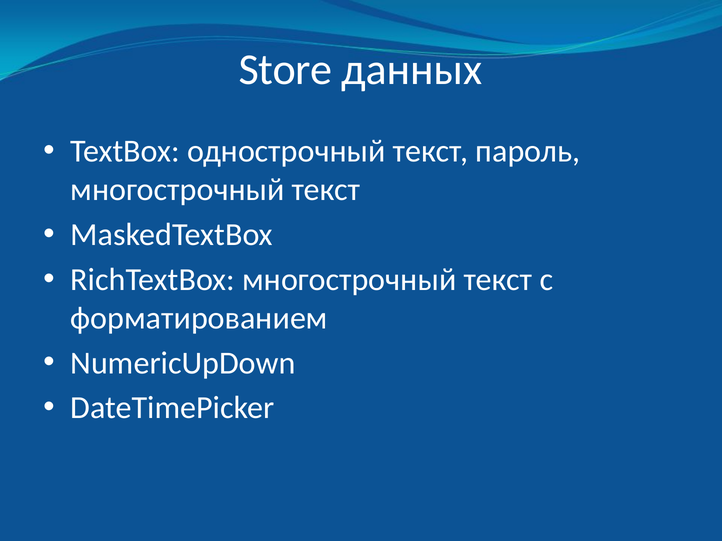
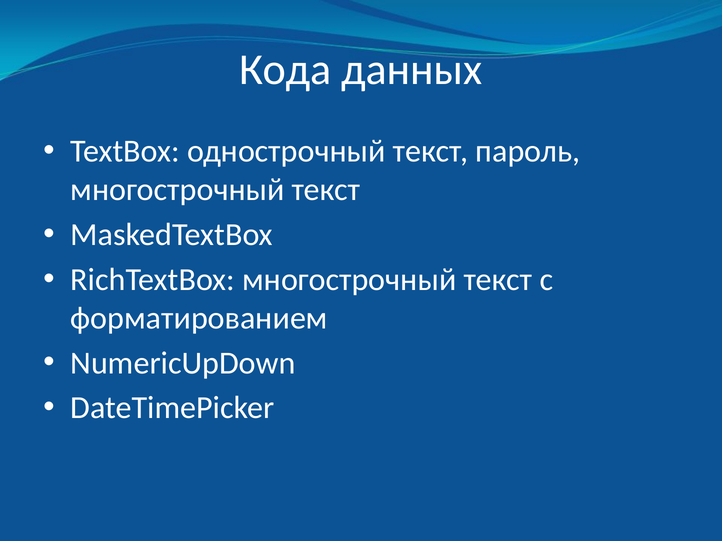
Store: Store -> Кода
